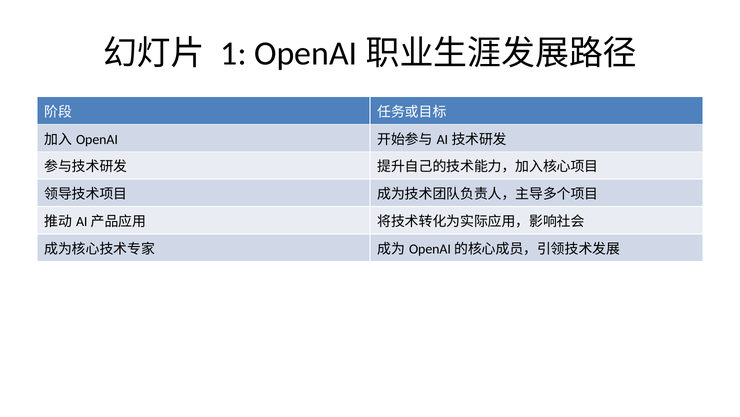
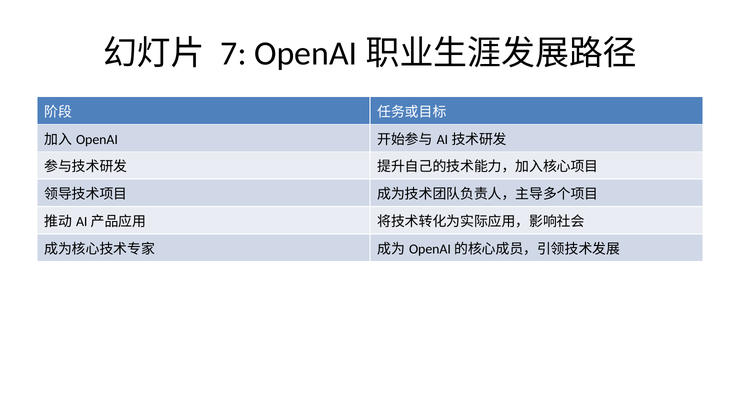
1: 1 -> 7
